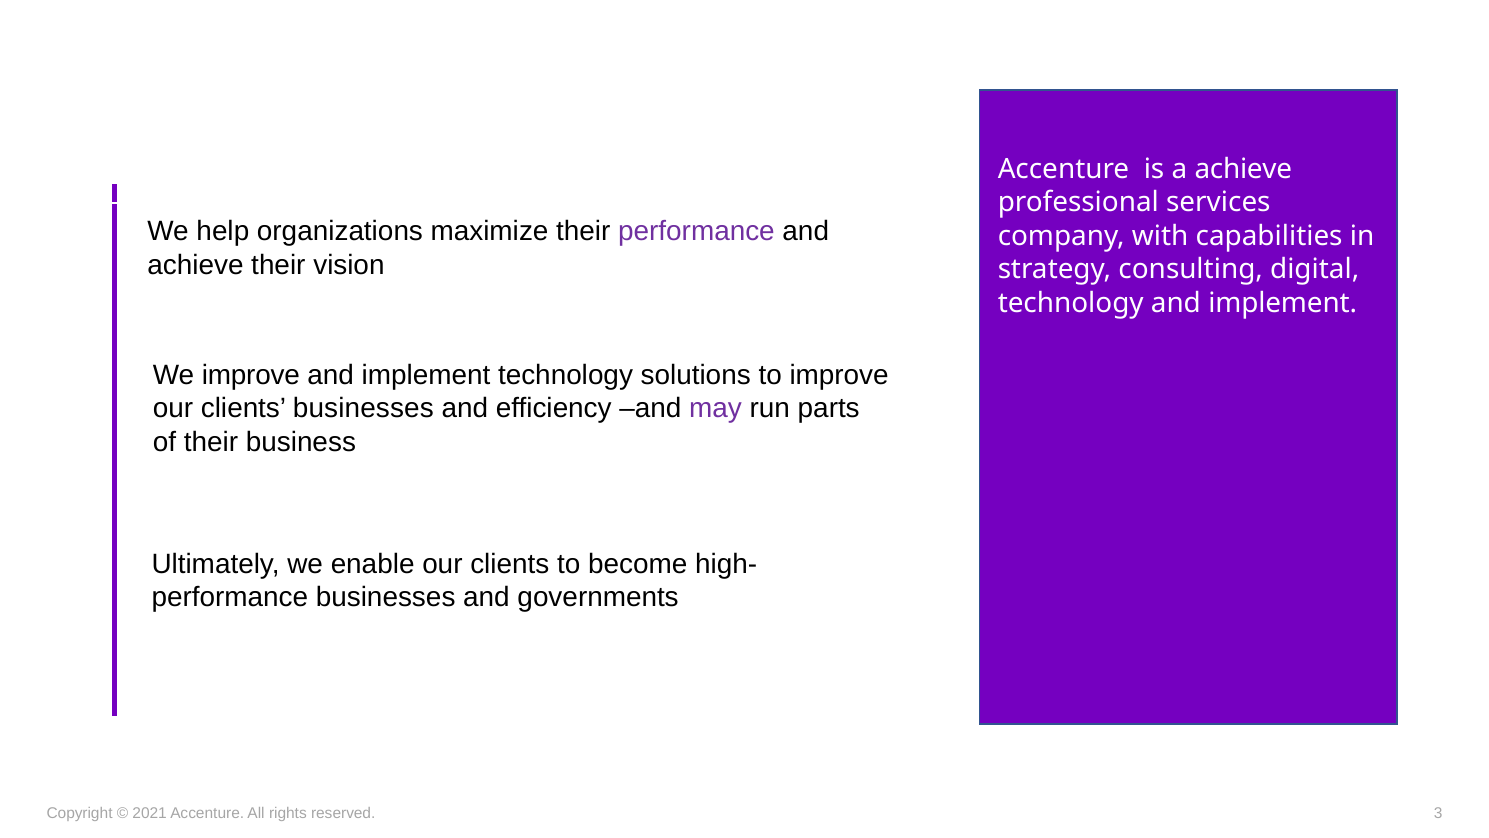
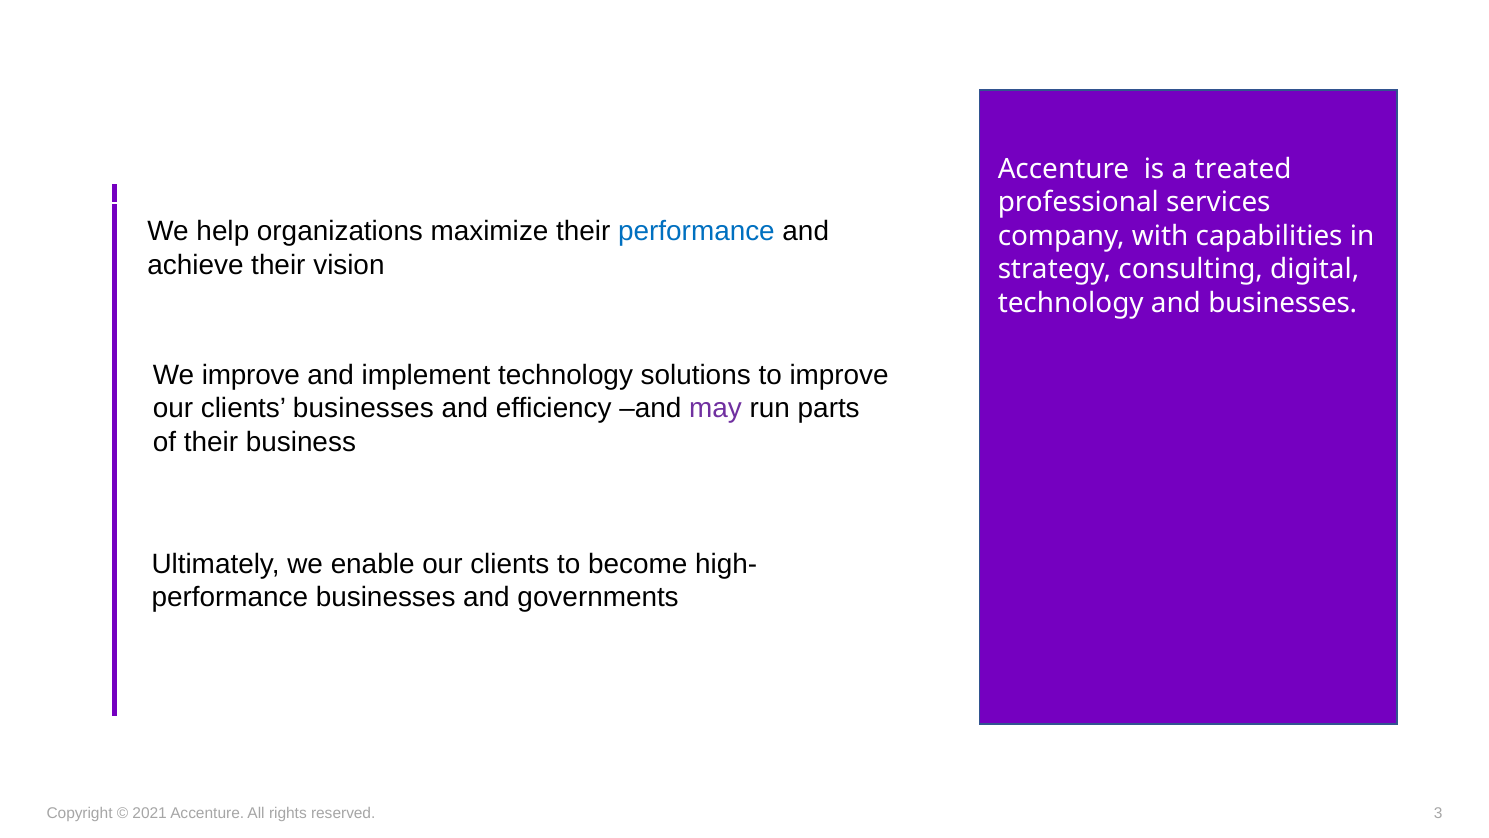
a achieve: achieve -> treated
performance at (696, 231) colour: purple -> blue
technology and implement: implement -> businesses
